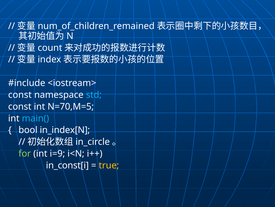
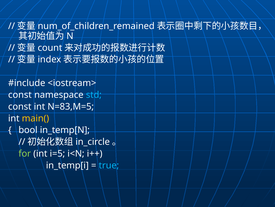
N=70,M=5: N=70,M=5 -> N=83,M=5
main( colour: light blue -> yellow
in_index[N: in_index[N -> in_temp[N
i=9: i=9 -> i=5
in_const[i: in_const[i -> in_temp[i
true colour: yellow -> light blue
